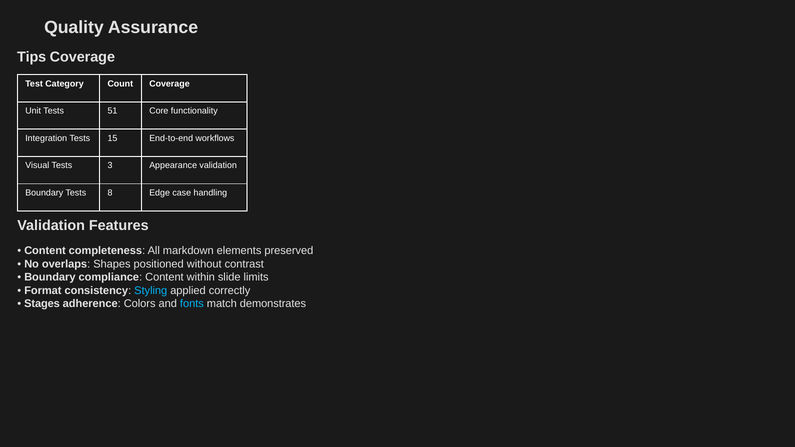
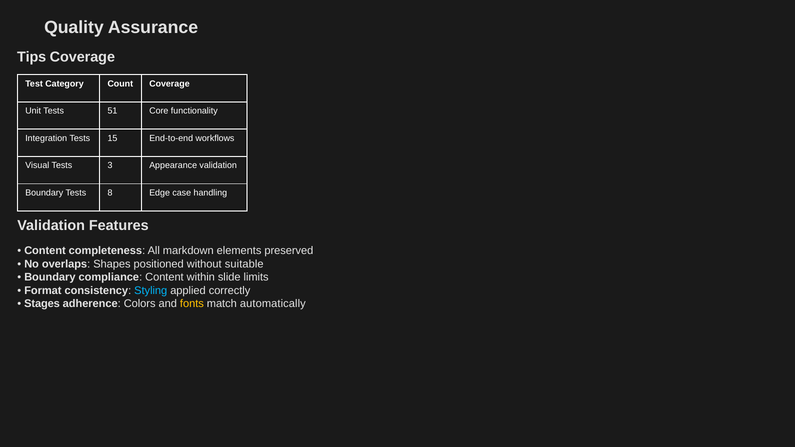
contrast: contrast -> suitable
fonts colour: light blue -> yellow
demonstrates: demonstrates -> automatically
